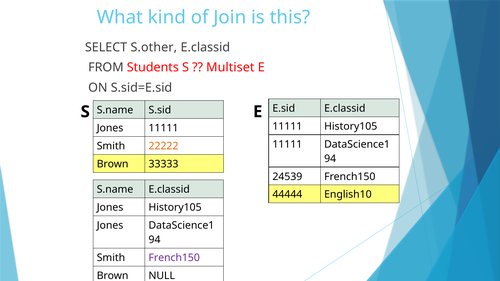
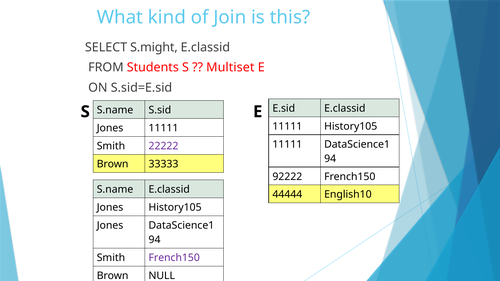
S.other: S.other -> S.might
22222 colour: orange -> purple
24539: 24539 -> 92222
